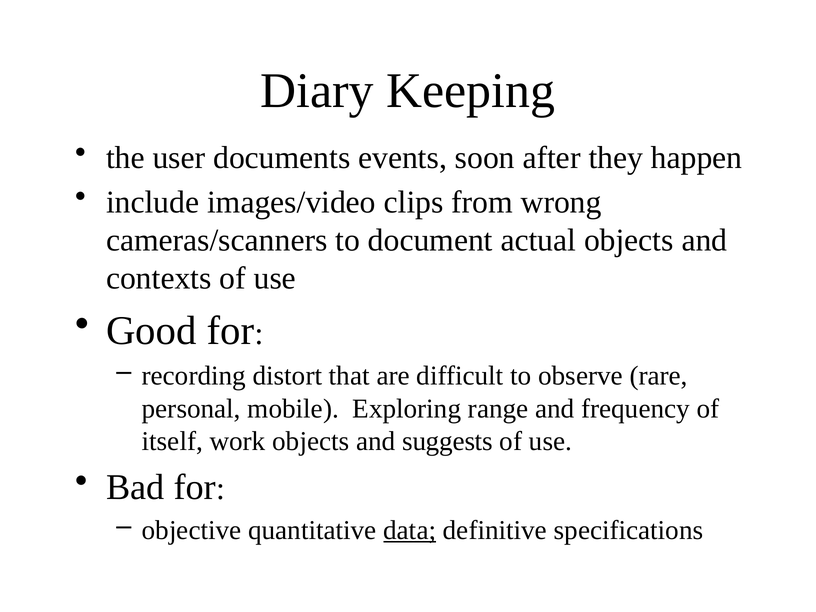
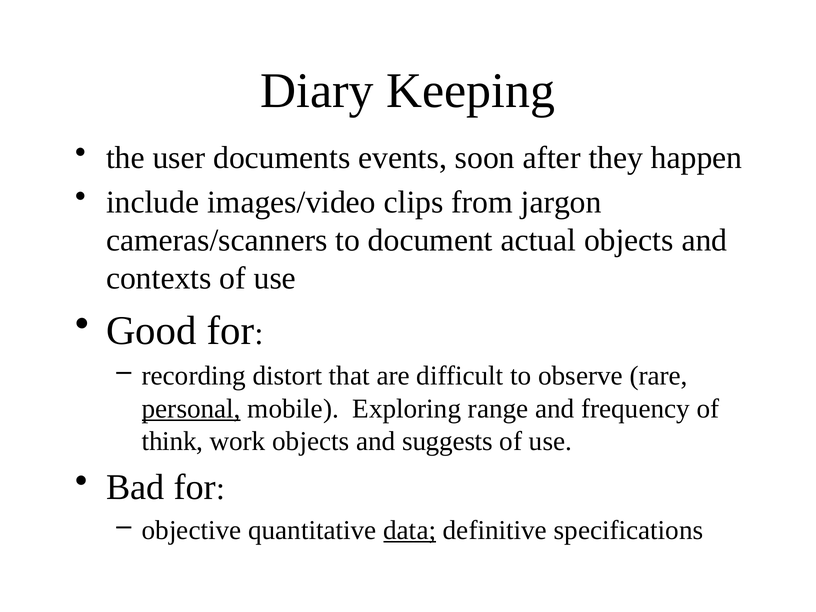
wrong: wrong -> jargon
personal underline: none -> present
itself: itself -> think
